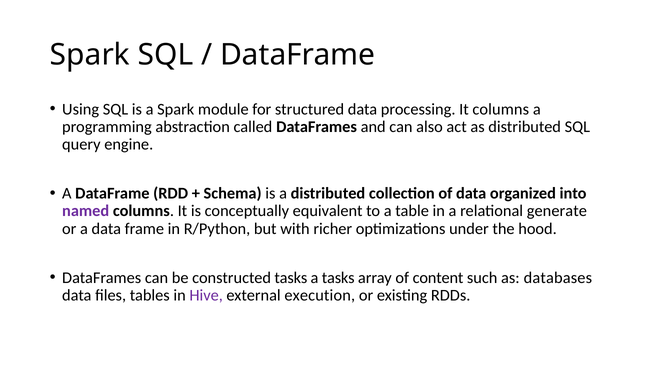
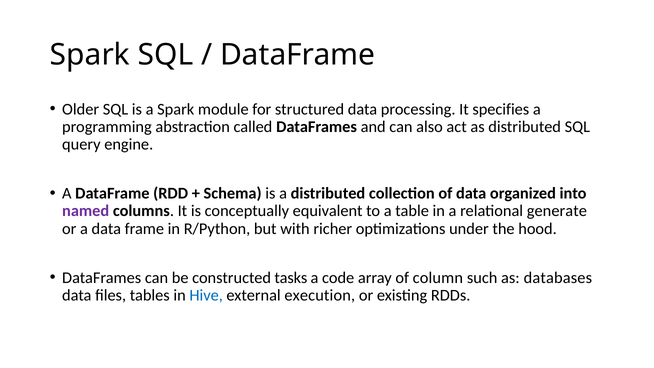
Using: Using -> Older
It columns: columns -> specifies
a tasks: tasks -> code
content: content -> column
Hive colour: purple -> blue
